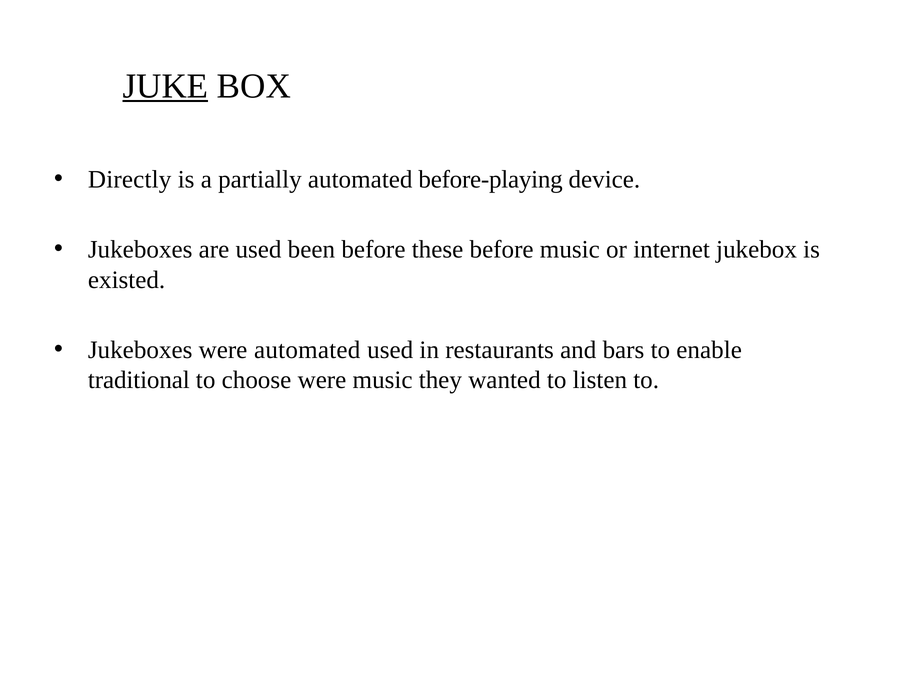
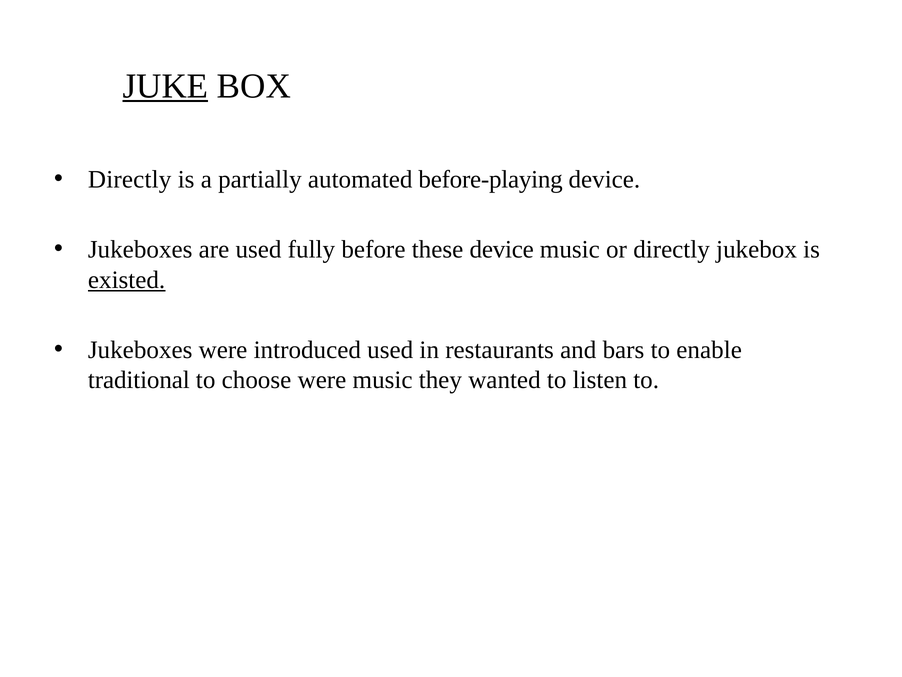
been: been -> fully
these before: before -> device
or internet: internet -> directly
existed underline: none -> present
were automated: automated -> introduced
